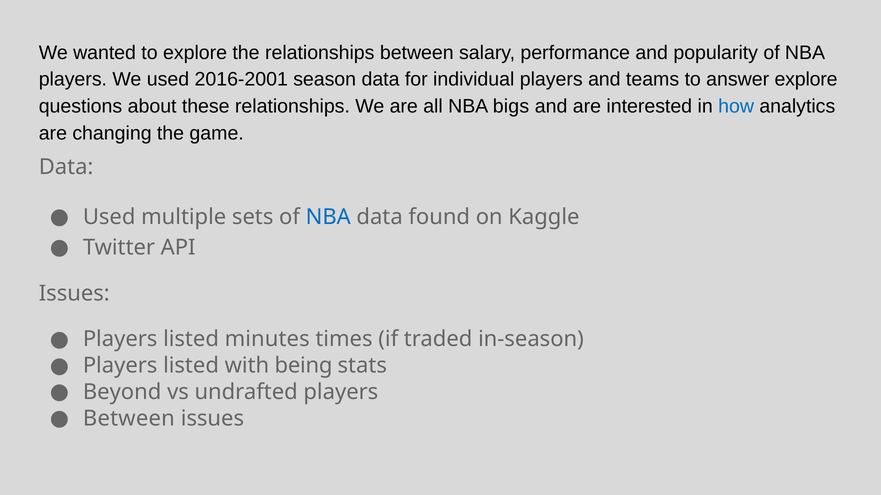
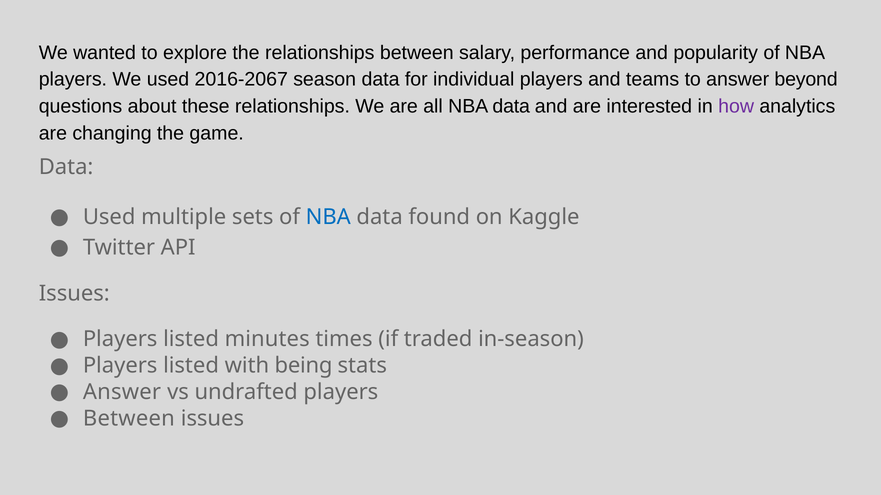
2016-2001: 2016-2001 -> 2016-2067
answer explore: explore -> beyond
all NBA bigs: bigs -> data
how colour: blue -> purple
Beyond at (122, 392): Beyond -> Answer
